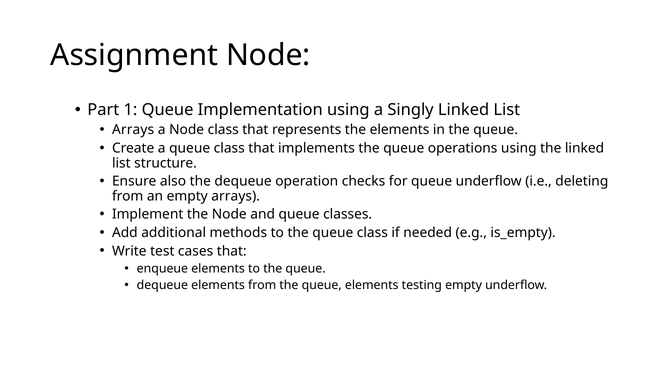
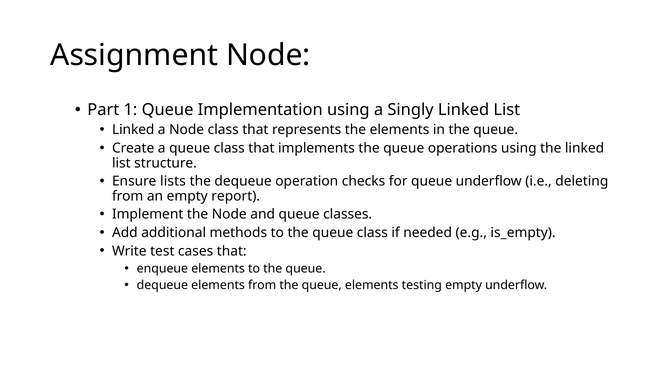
Arrays at (133, 130): Arrays -> Linked
also: also -> lists
empty arrays: arrays -> report
